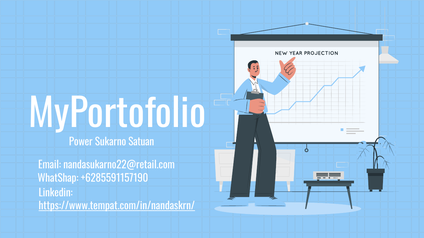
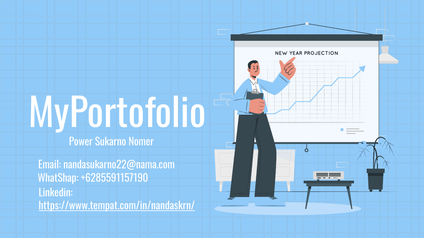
Satuan: Satuan -> Nomer
nandasukarno22@retail.com: nandasukarno22@retail.com -> nandasukarno22@nama.com
